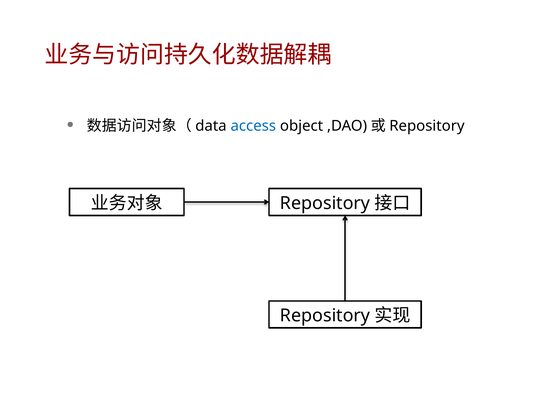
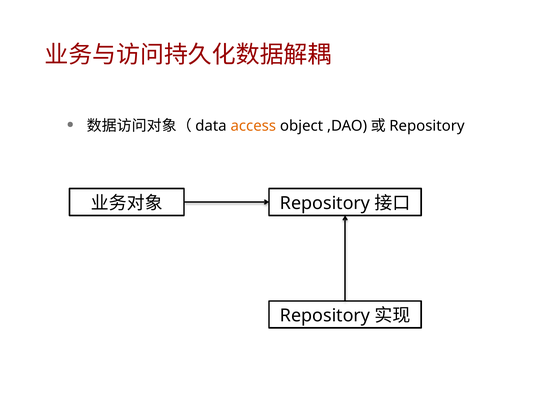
access colour: blue -> orange
